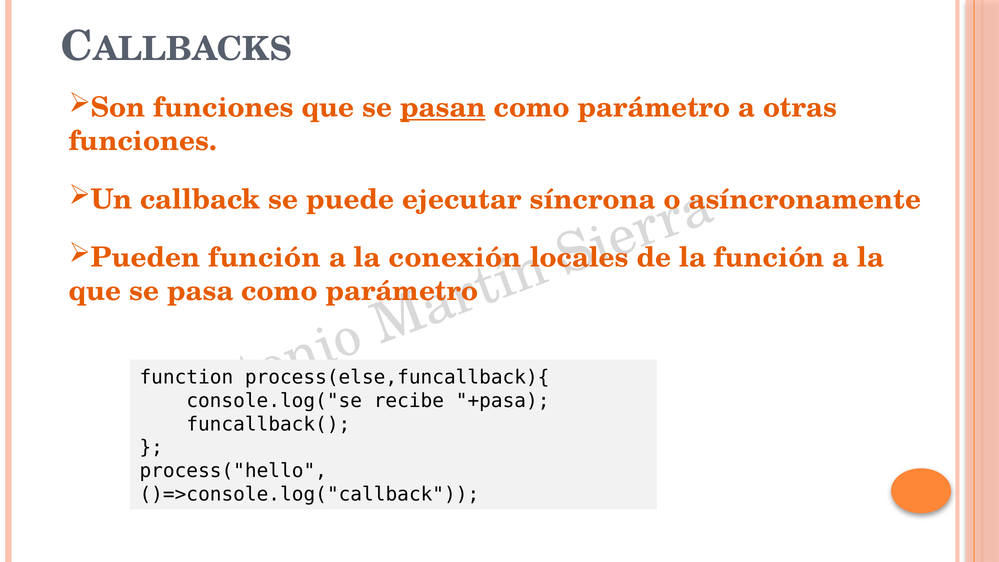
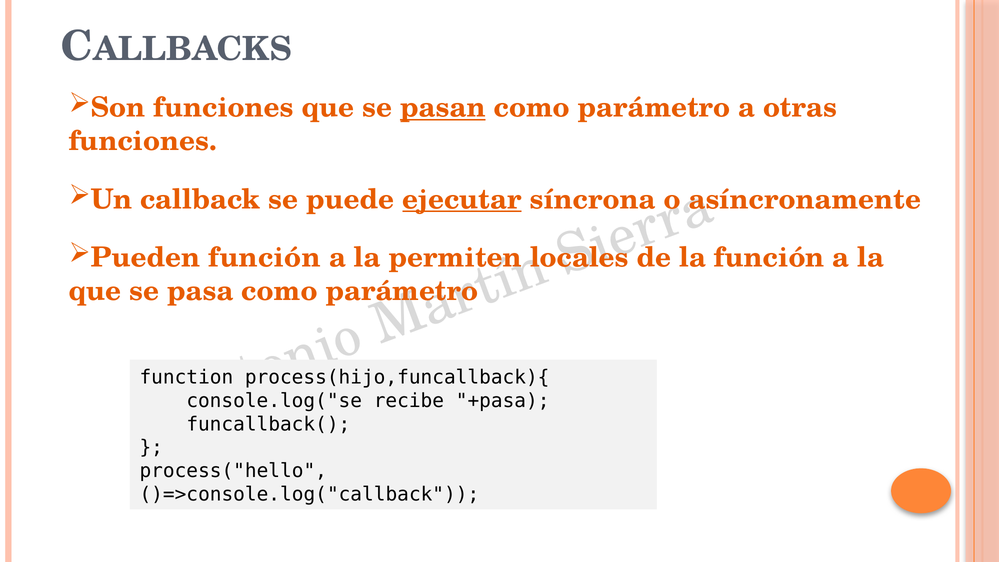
ejecutar underline: none -> present
conexión: conexión -> permiten
process(else,funcallback){: process(else,funcallback){ -> process(hijo,funcallback){
